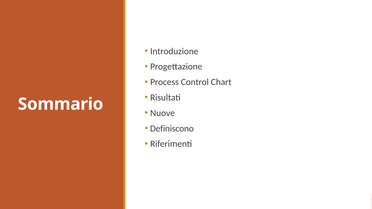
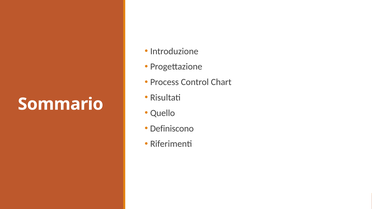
Nuove: Nuove -> Quello
